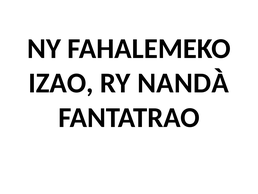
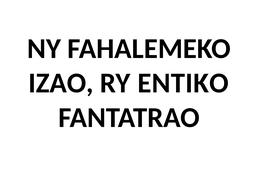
NANDÀ: NANDÀ -> ENTIKO
